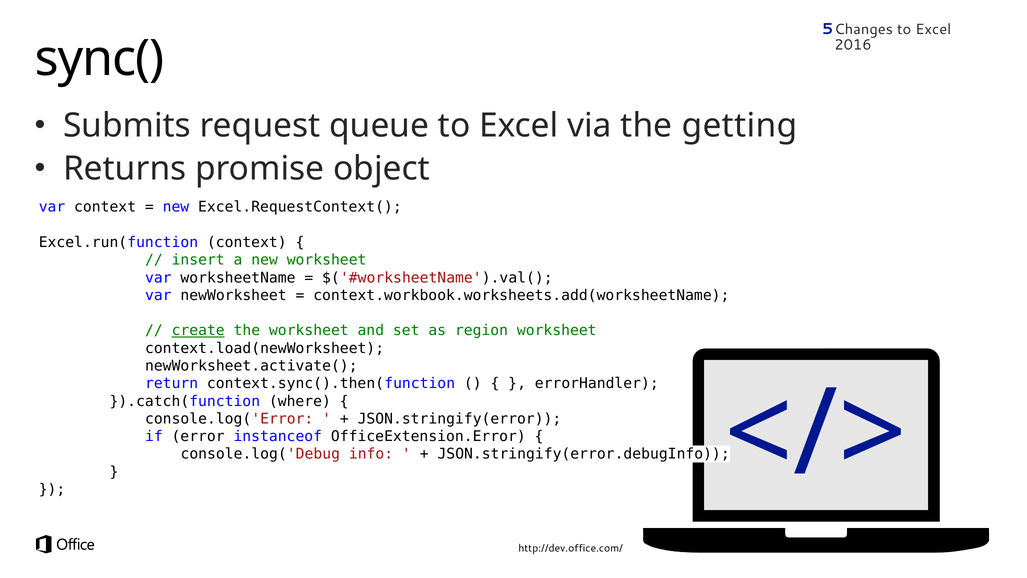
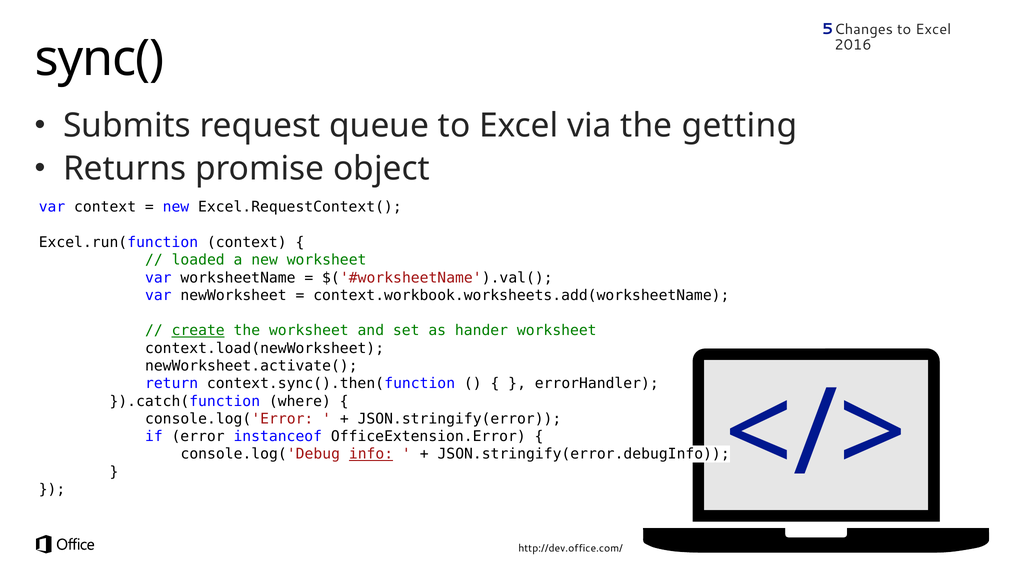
insert: insert -> loaded
region: region -> hander
info underline: none -> present
